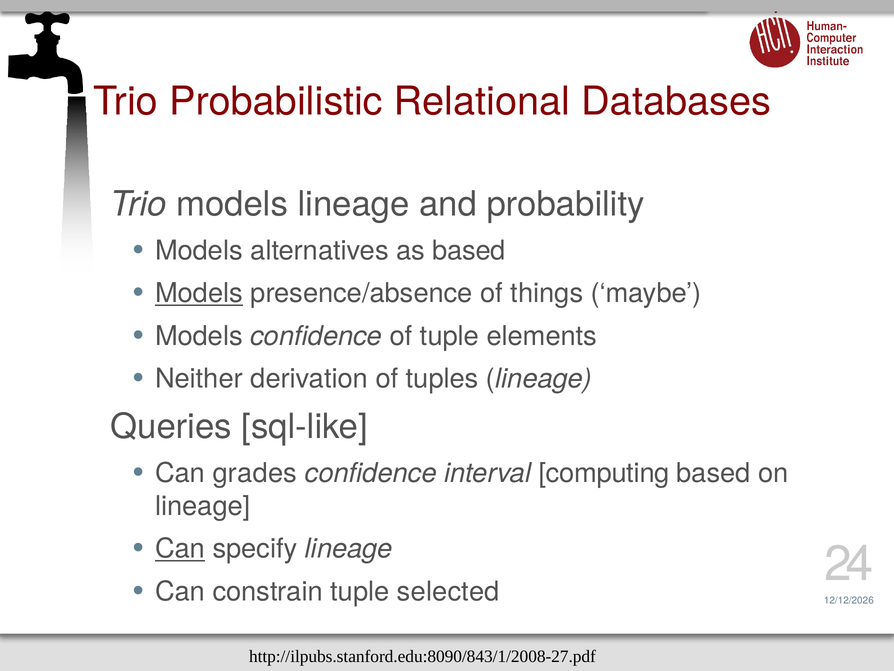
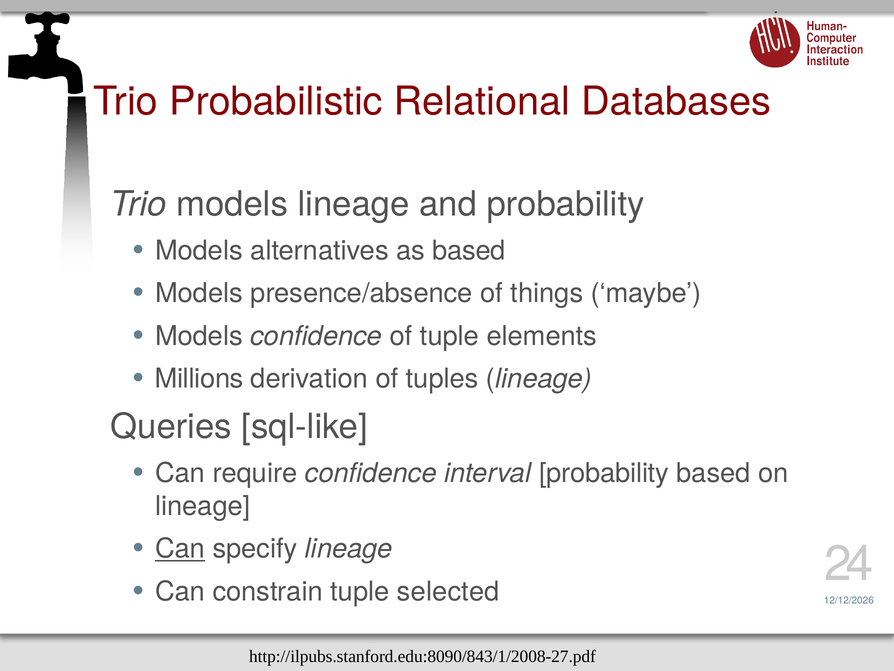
Models at (199, 293) underline: present -> none
Neither: Neither -> Millions
grades: grades -> require
interval computing: computing -> probability
